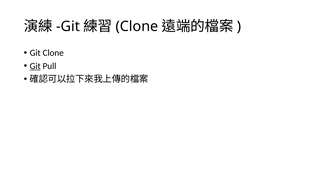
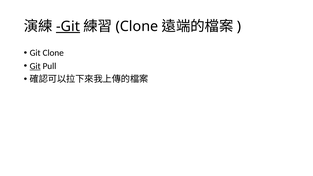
Git at (68, 26) underline: none -> present
